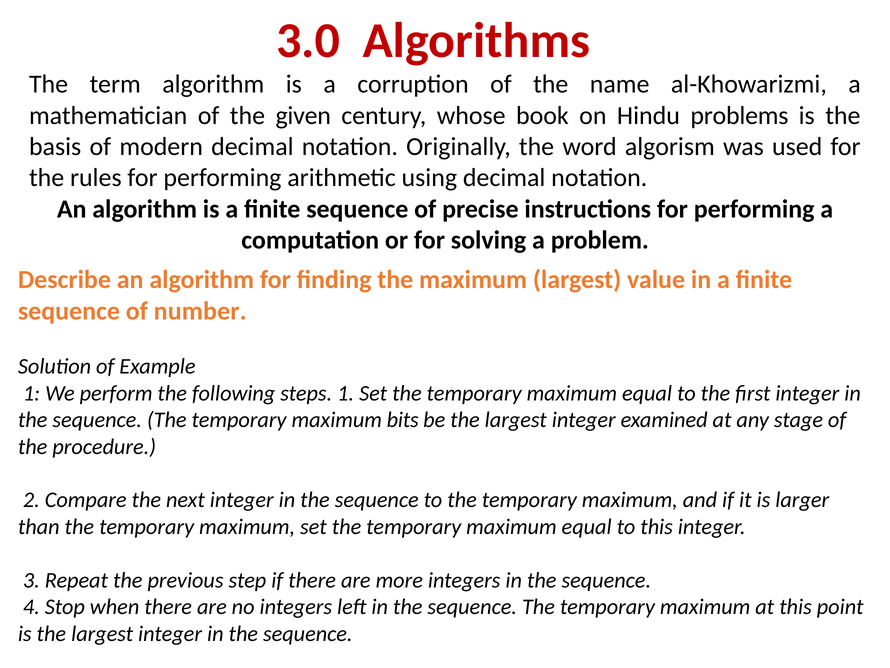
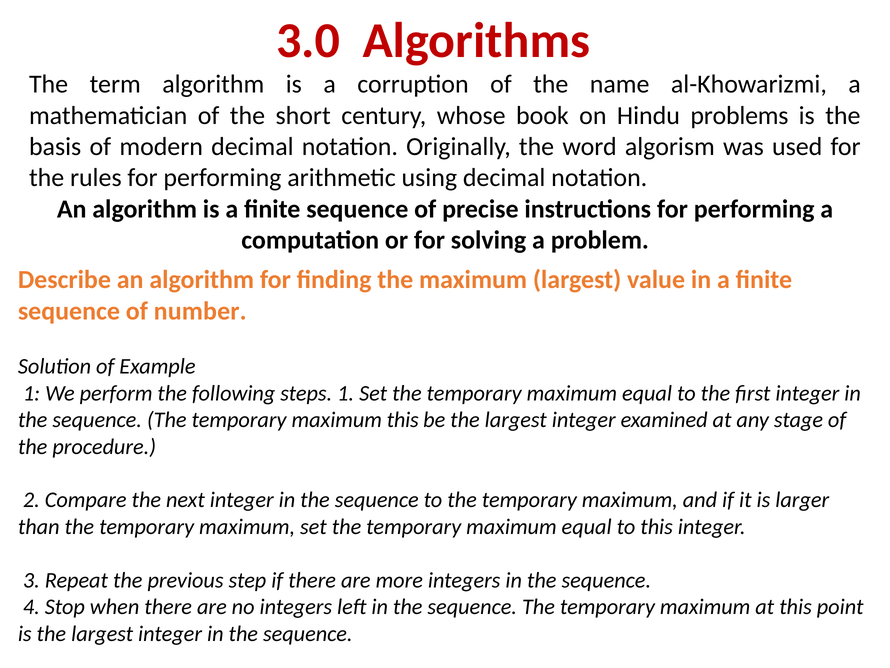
given: given -> short
maximum bits: bits -> this
